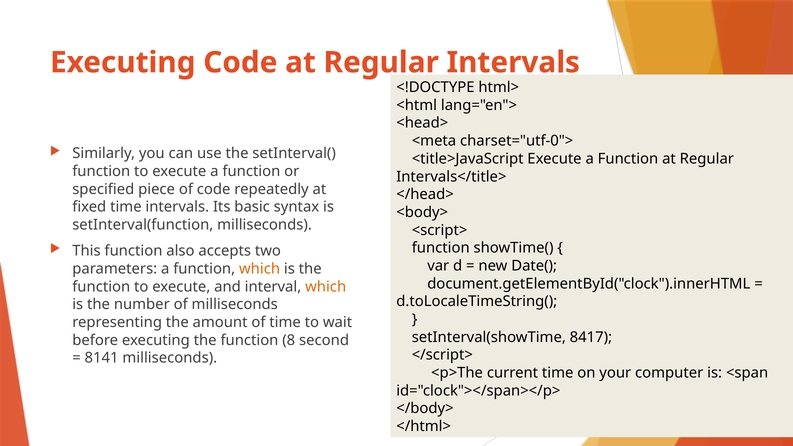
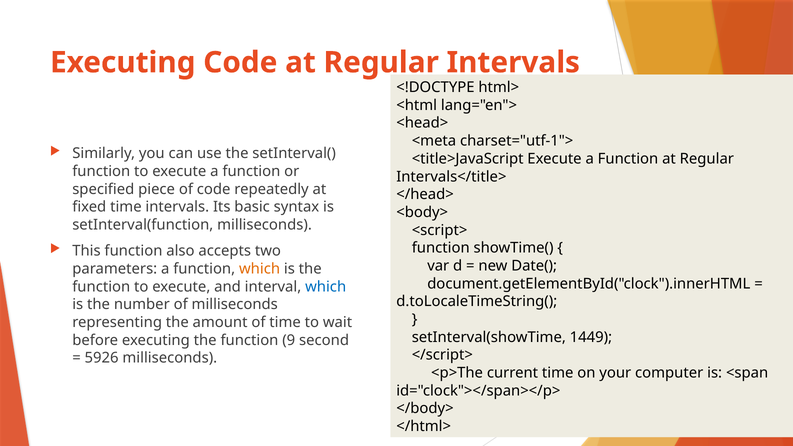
charset="utf-0">: charset="utf-0"> -> charset="utf-1">
which at (326, 287) colour: orange -> blue
8417: 8417 -> 1449
8: 8 -> 9
8141: 8141 -> 5926
